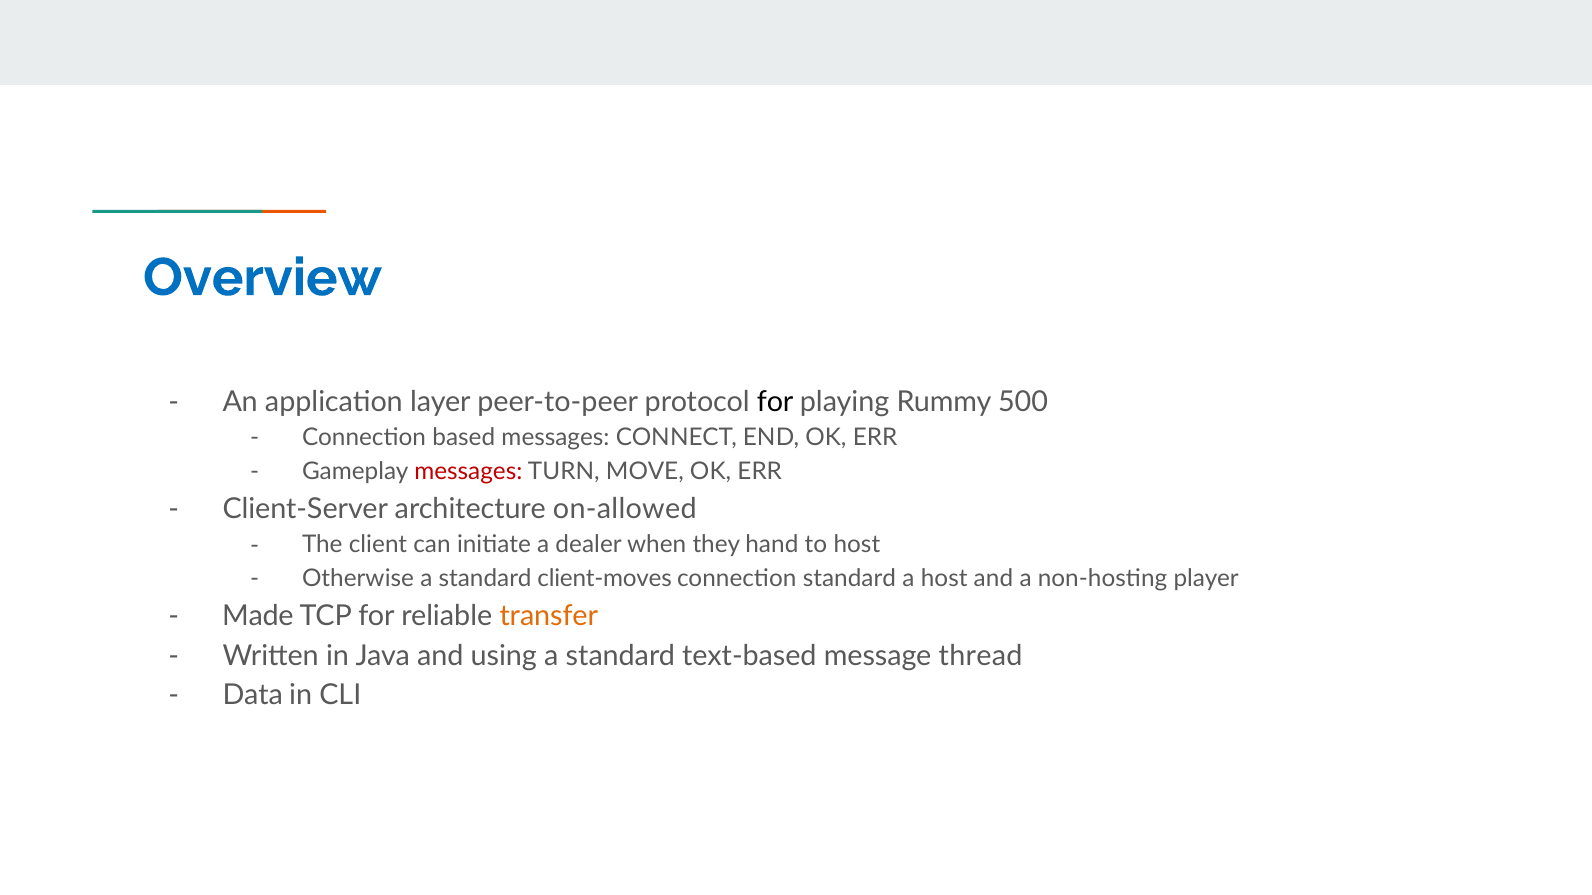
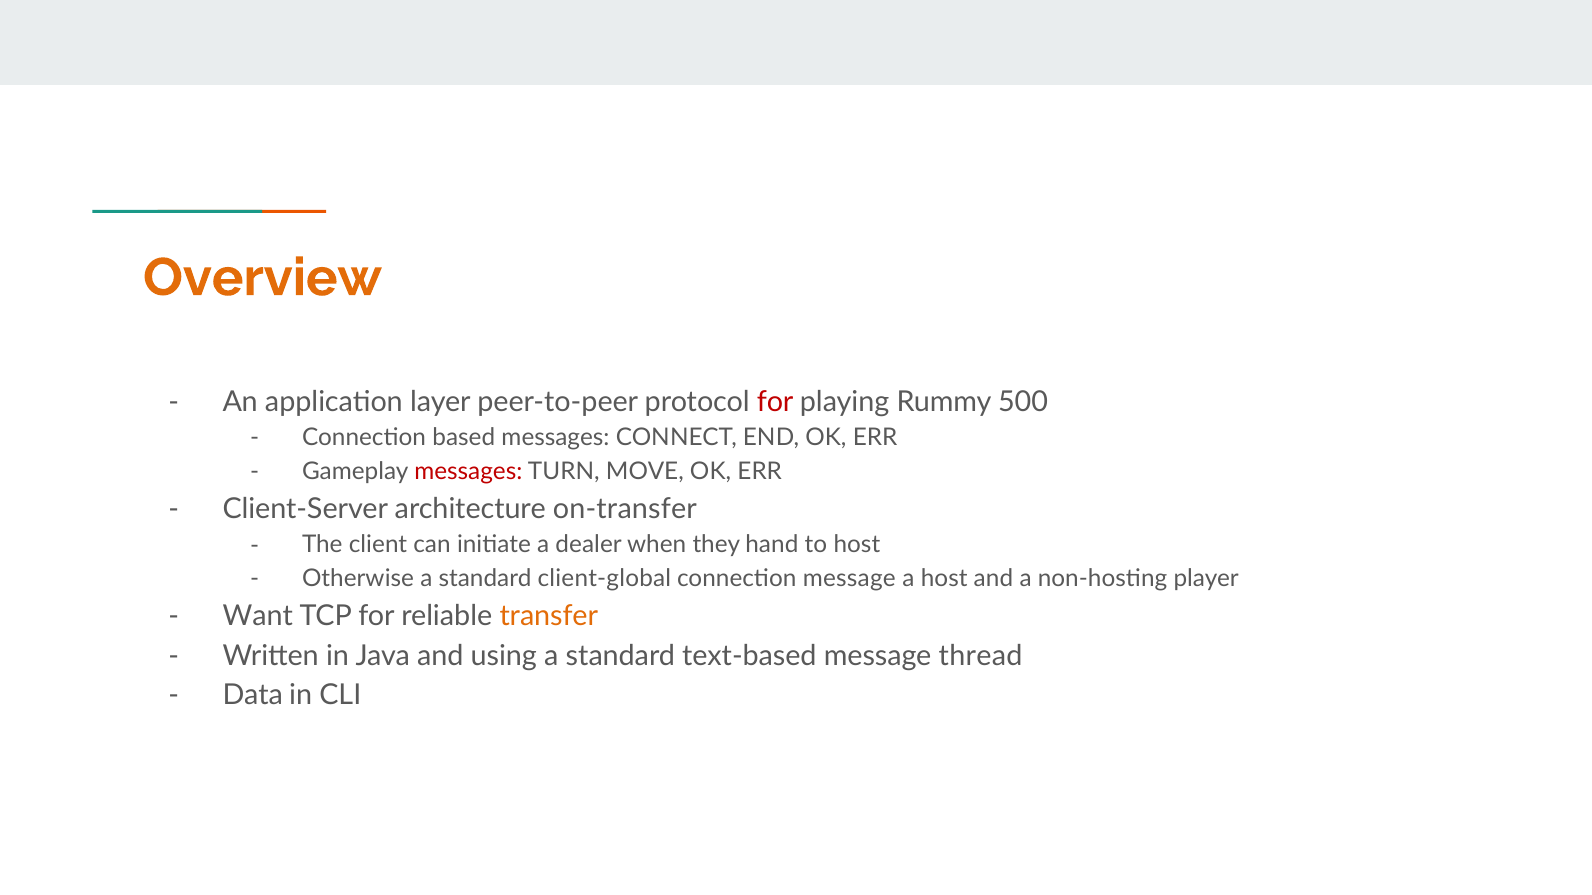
Overview colour: blue -> orange
for at (775, 402) colour: black -> red
on-allowed: on-allowed -> on-transfer
client-moves: client-moves -> client-global
connection standard: standard -> message
Made: Made -> Want
